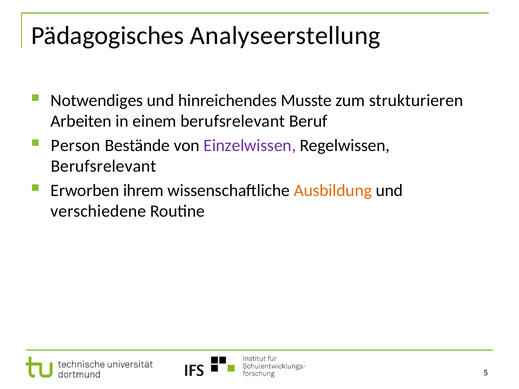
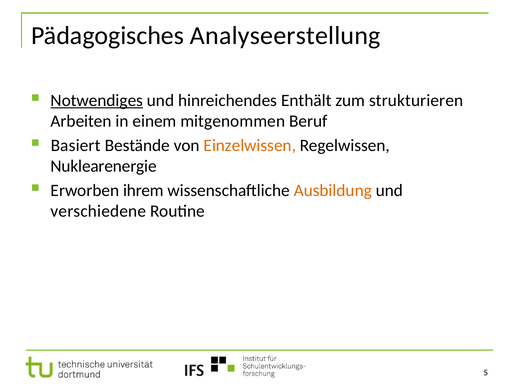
Notwendiges underline: none -> present
Musste: Musste -> Enthält
einem berufsrelevant: berufsrelevant -> mitgenommen
Person: Person -> Basiert
Einzelwissen colour: purple -> orange
Berufsrelevant at (103, 166): Berufsrelevant -> Nuklearenergie
